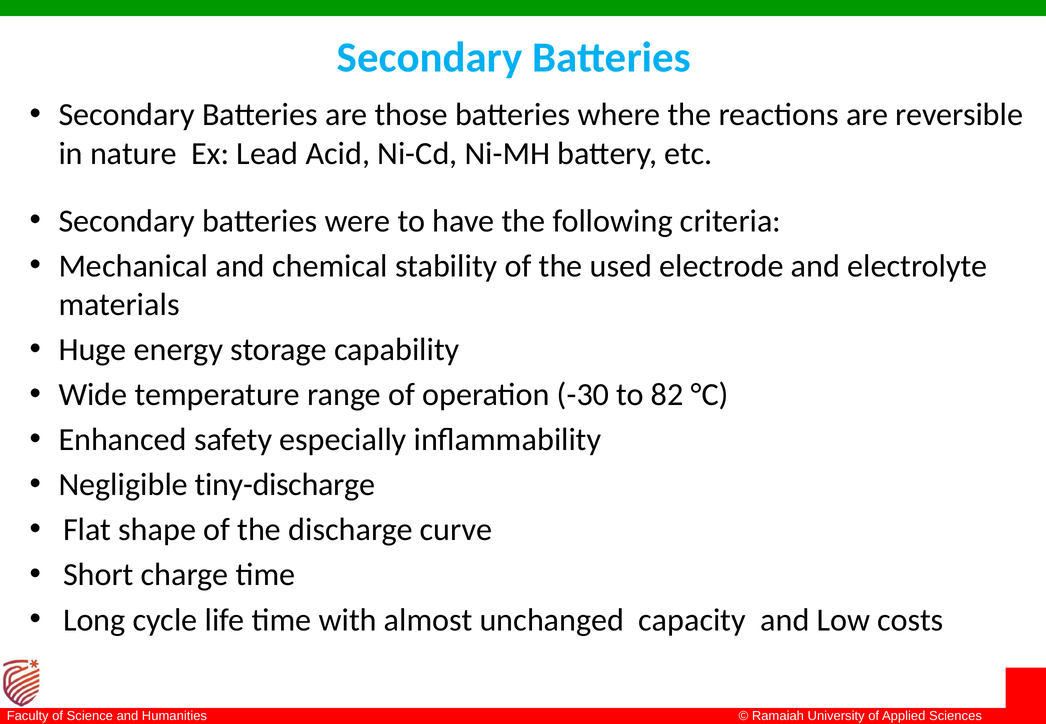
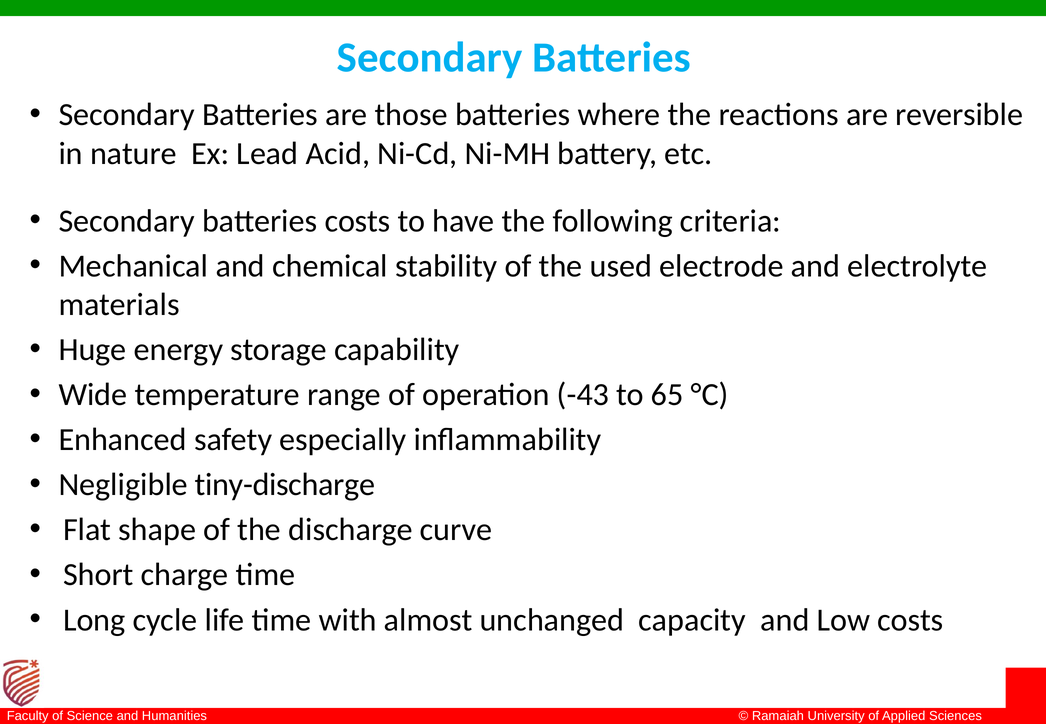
batteries were: were -> costs
-30: -30 -> -43
82: 82 -> 65
